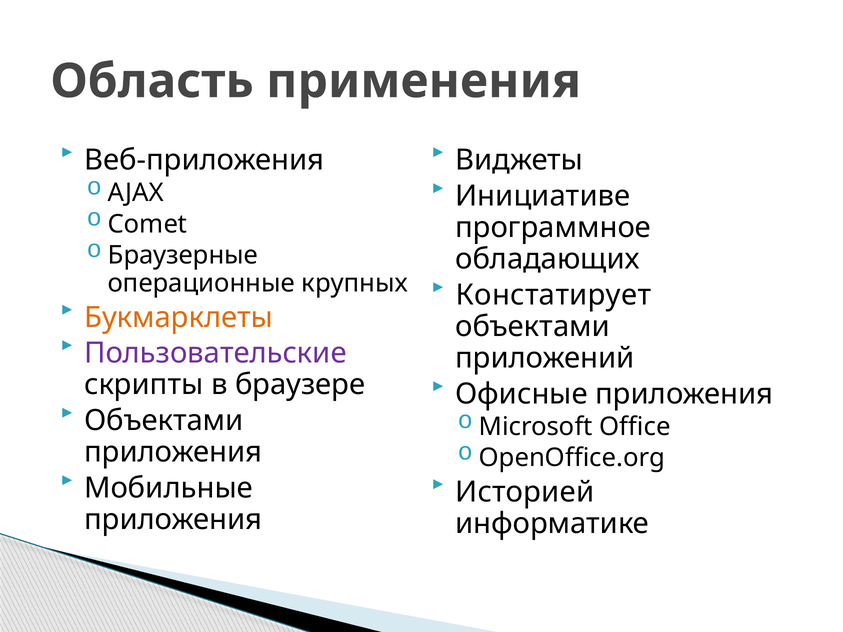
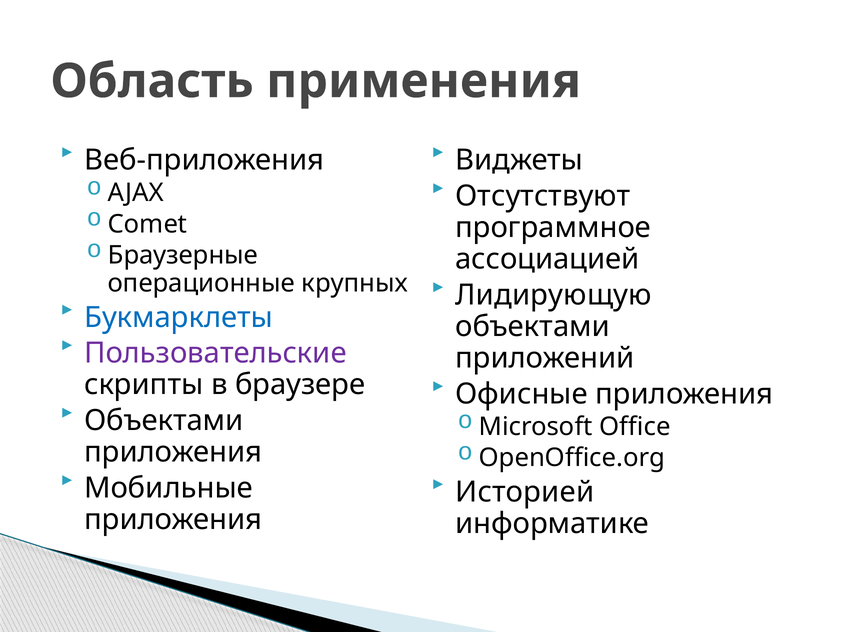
Инициативе: Инициативе -> Отсутствуют
обладающих: обладающих -> ассоциацией
Констатирует: Констатирует -> Лидирующую
Букмарклеты colour: orange -> blue
